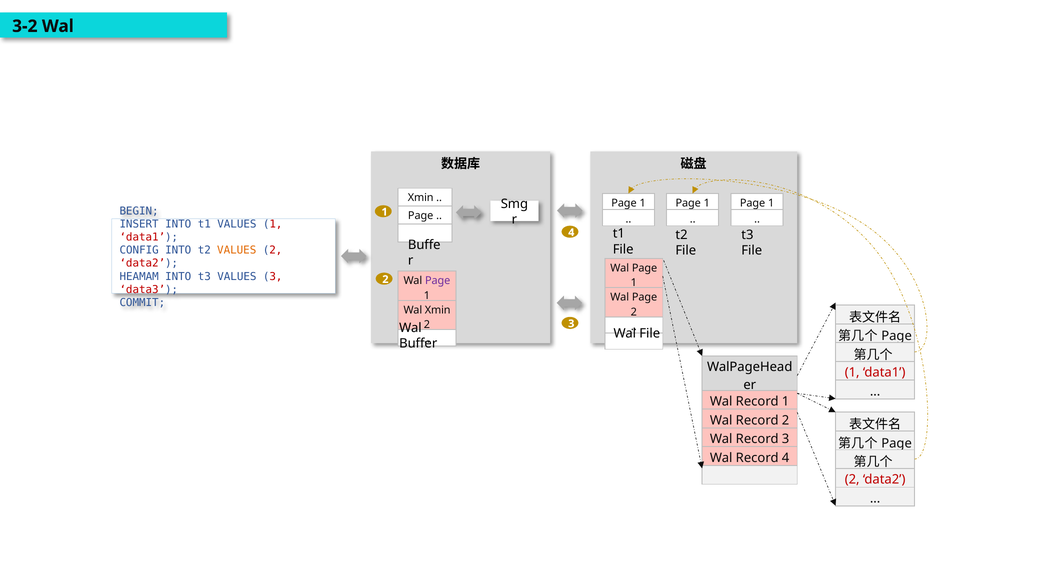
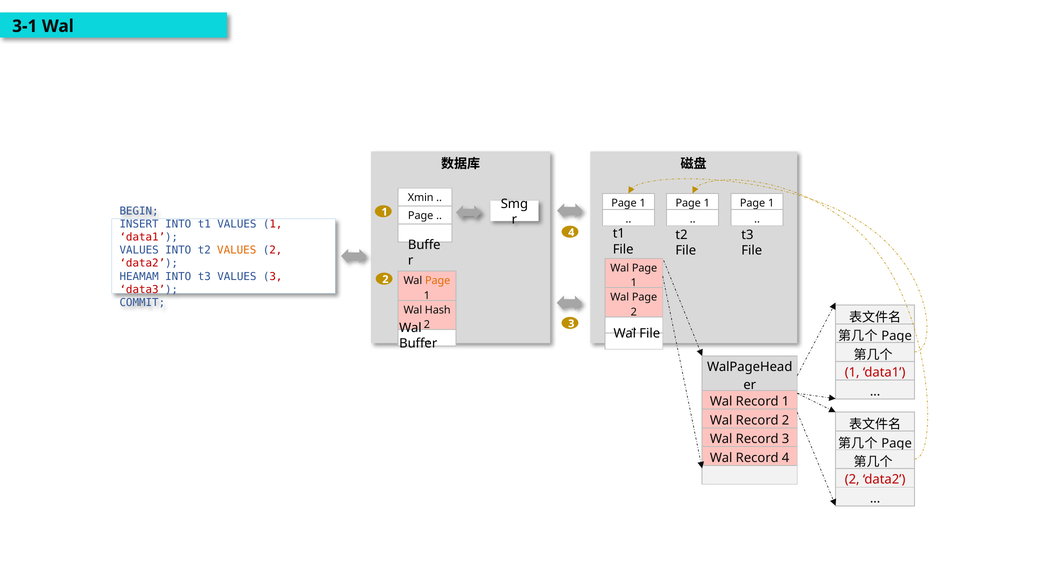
3-2: 3-2 -> 3-1
CONFIG at (139, 250): CONFIG -> VALUES
Page at (438, 281) colour: purple -> orange
Wal Xmin: Xmin -> Hash
